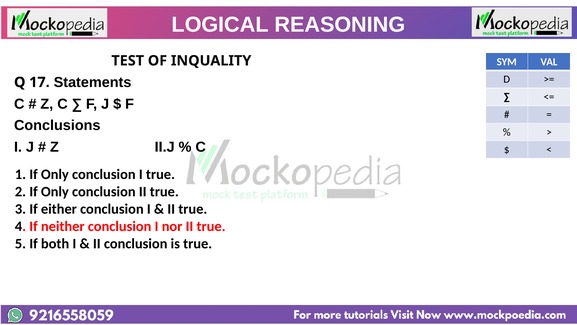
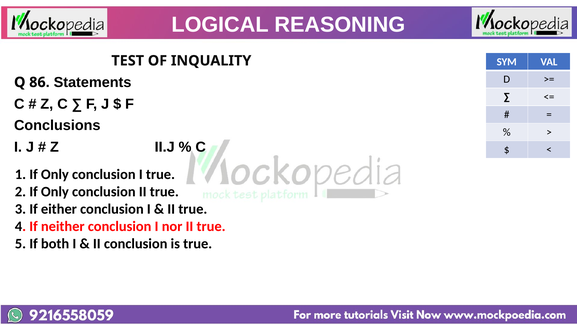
17: 17 -> 86
